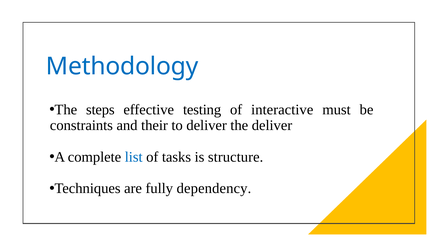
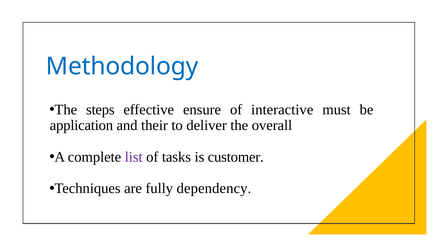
testing: testing -> ensure
constraints: constraints -> application
the deliver: deliver -> overall
list colour: blue -> purple
structure: structure -> customer
